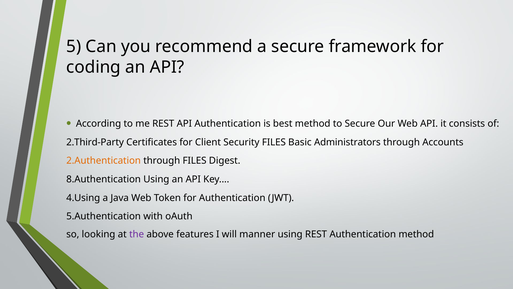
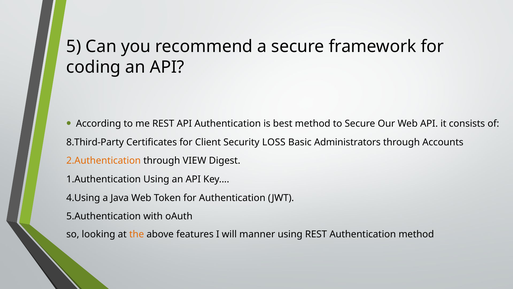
2.Third-Party: 2.Third-Party -> 8.Third-Party
Security FILES: FILES -> LOSS
through FILES: FILES -> VIEW
8.Authentication: 8.Authentication -> 1.Authentication
the colour: purple -> orange
